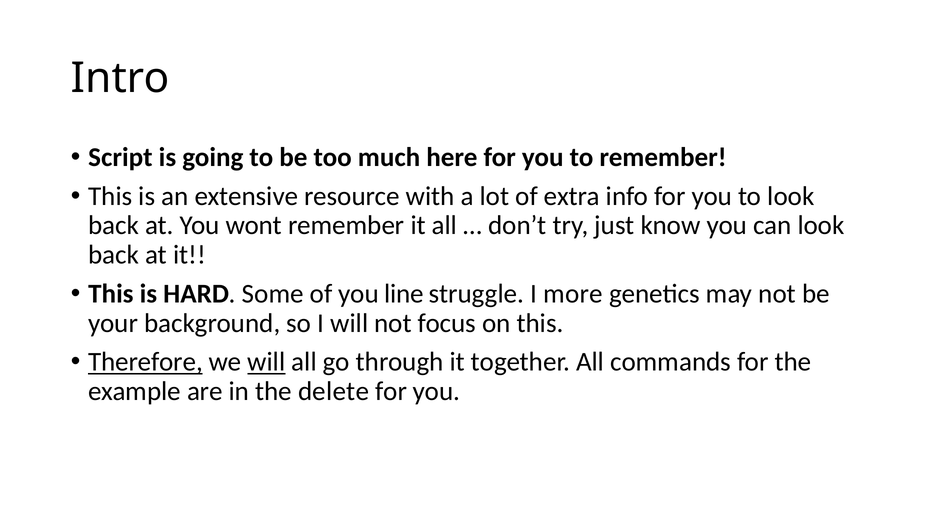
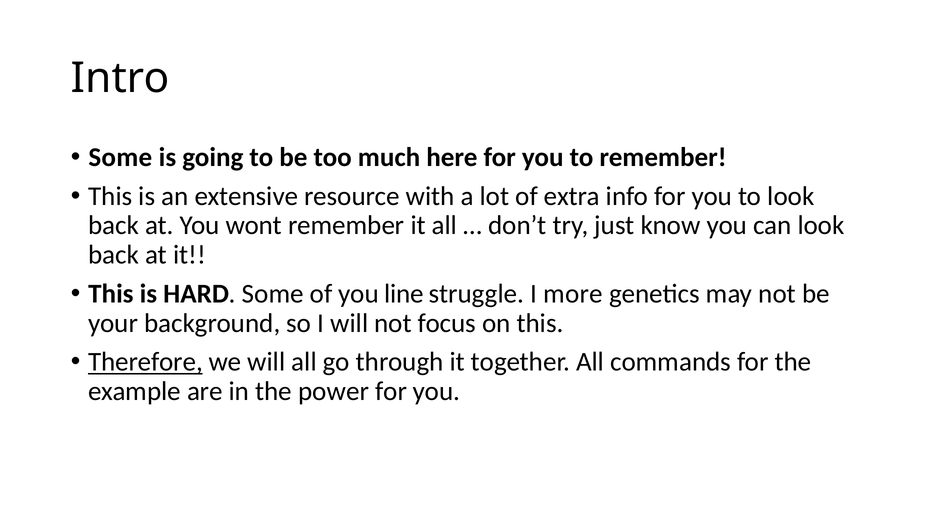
Script at (120, 157): Script -> Some
will at (266, 362) underline: present -> none
delete: delete -> power
